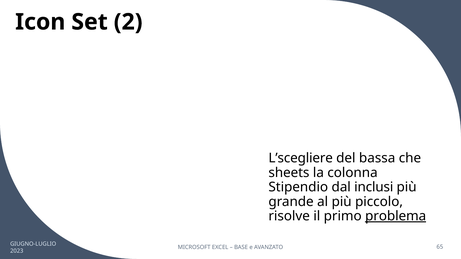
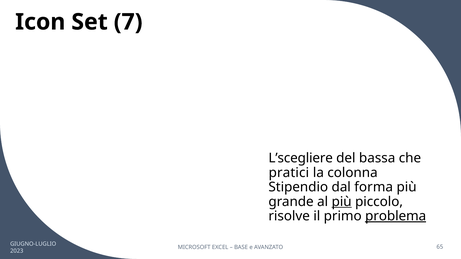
2: 2 -> 7
sheets: sheets -> pratici
inclusi: inclusi -> forma
più at (342, 202) underline: none -> present
